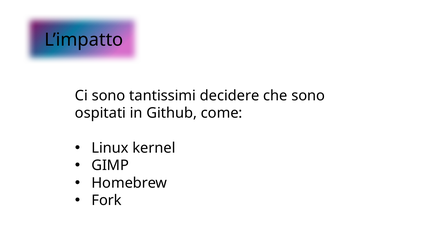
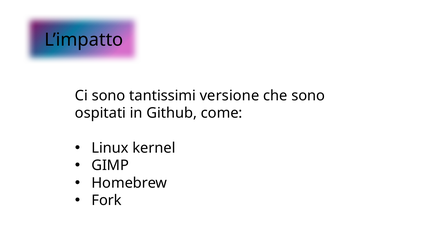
decidere: decidere -> versione
